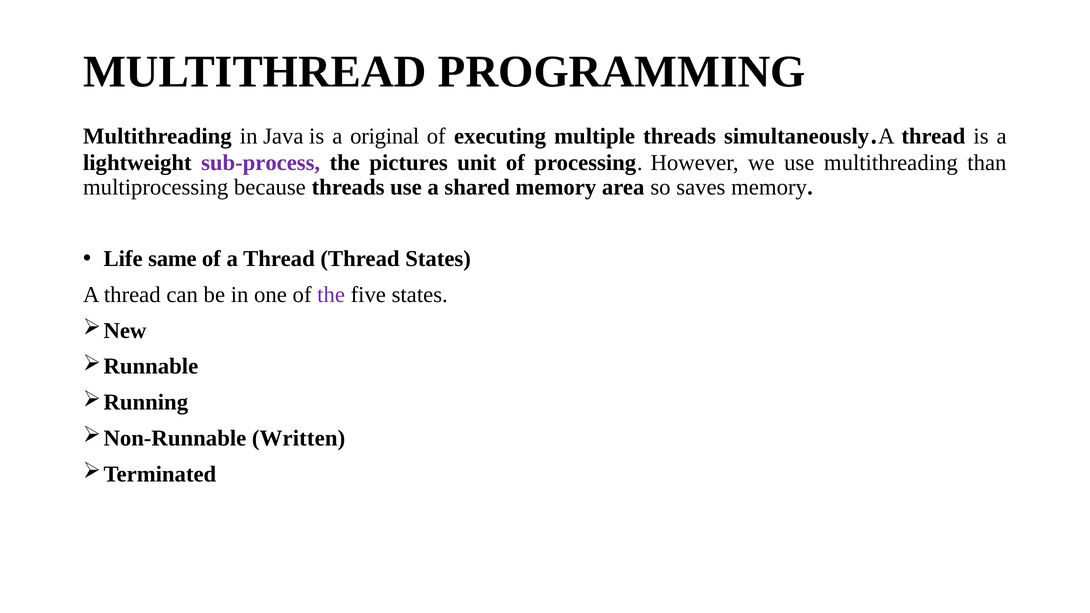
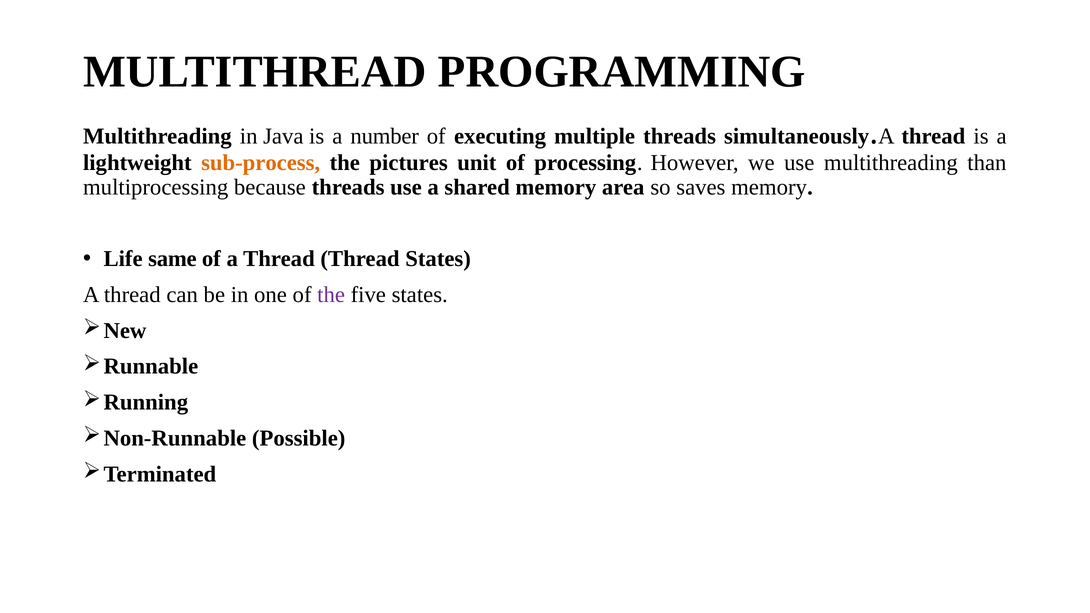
original: original -> number
sub-process colour: purple -> orange
Written: Written -> Possible
